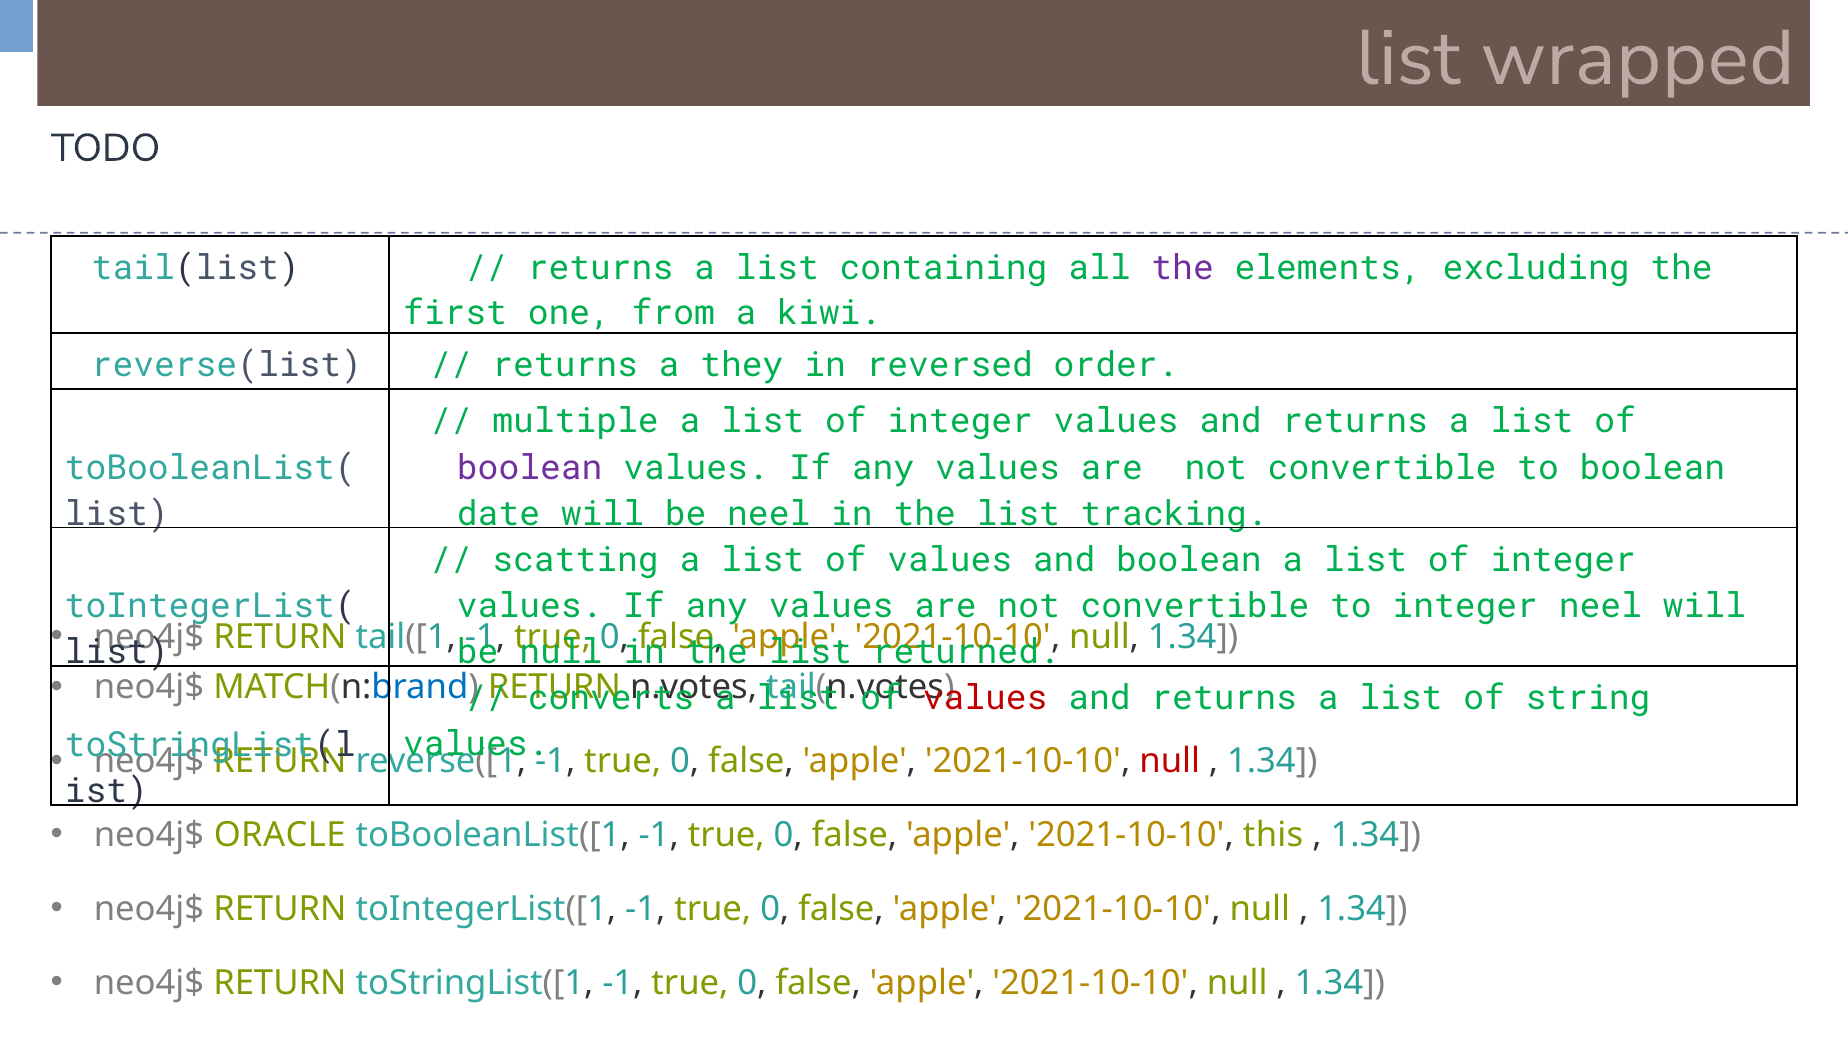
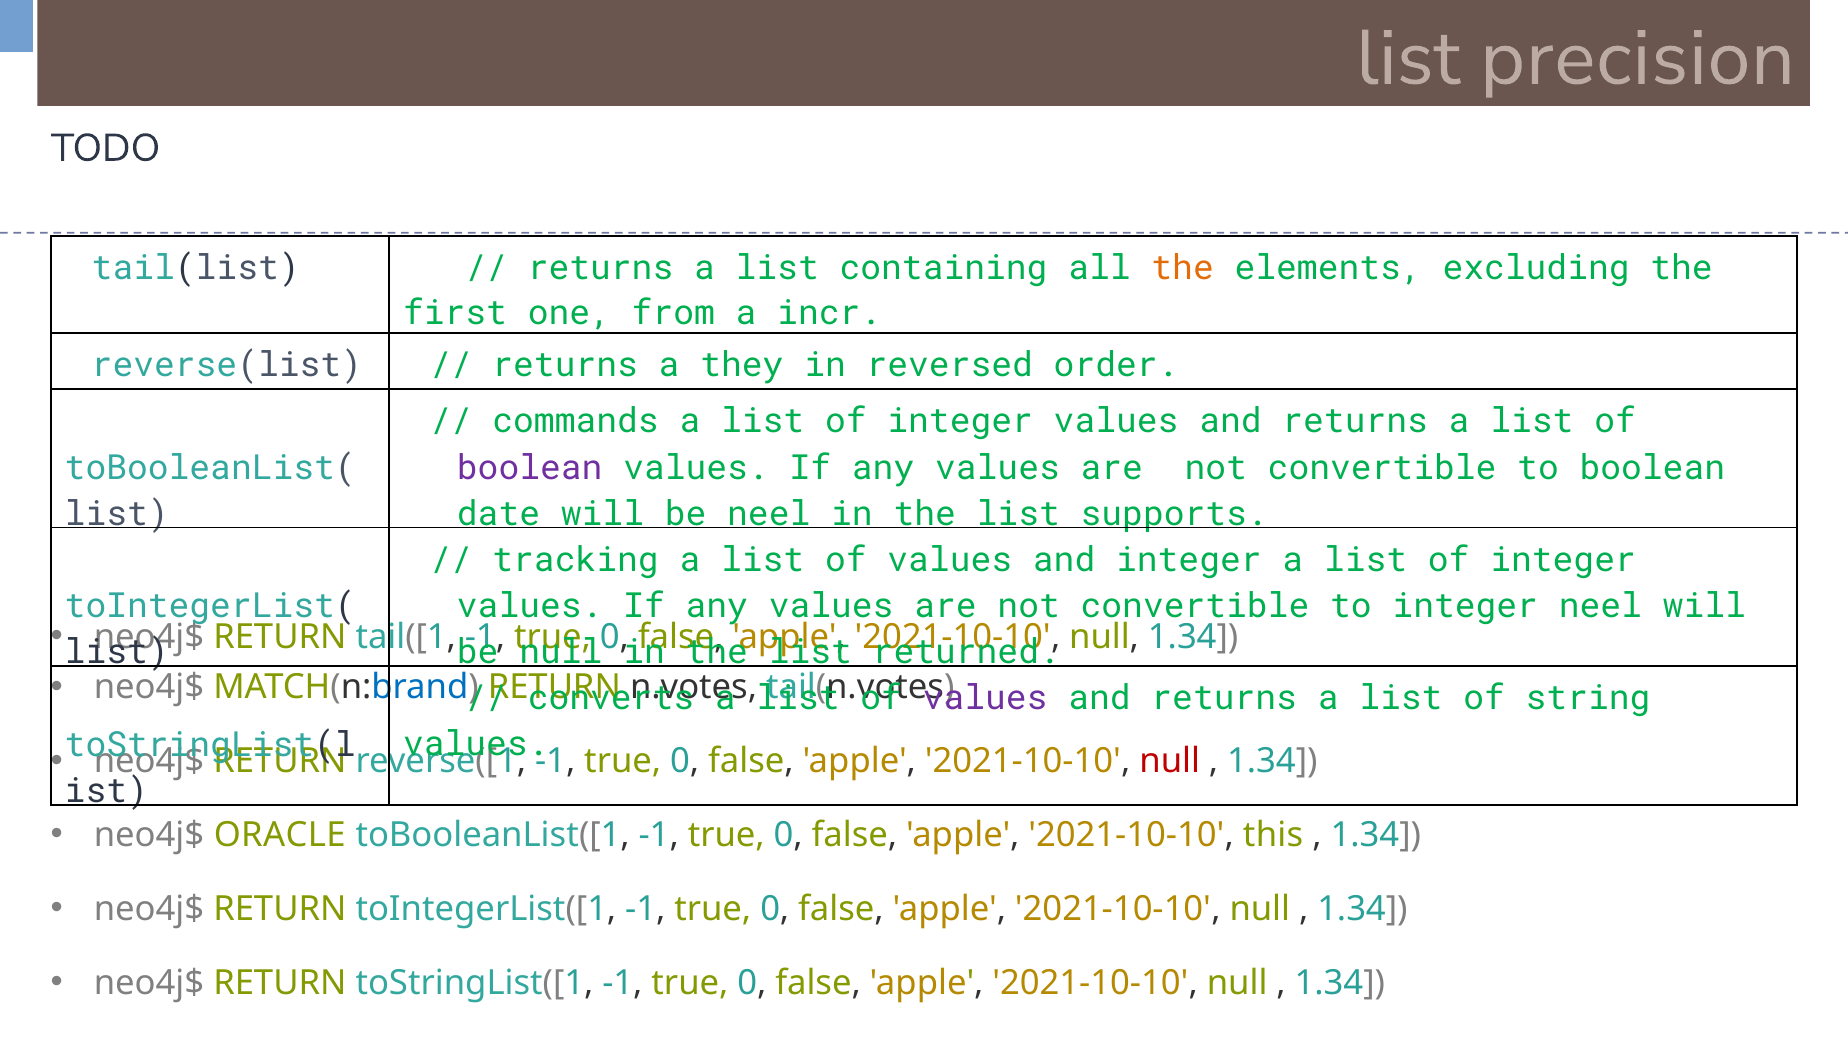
wrapped: wrapped -> precision
the at (1183, 268) colour: purple -> orange
kiwi: kiwi -> incr
multiple: multiple -> commands
tracking: tracking -> supports
scatting: scatting -> tracking
and boolean: boolean -> integer
values at (985, 698) colour: red -> purple
